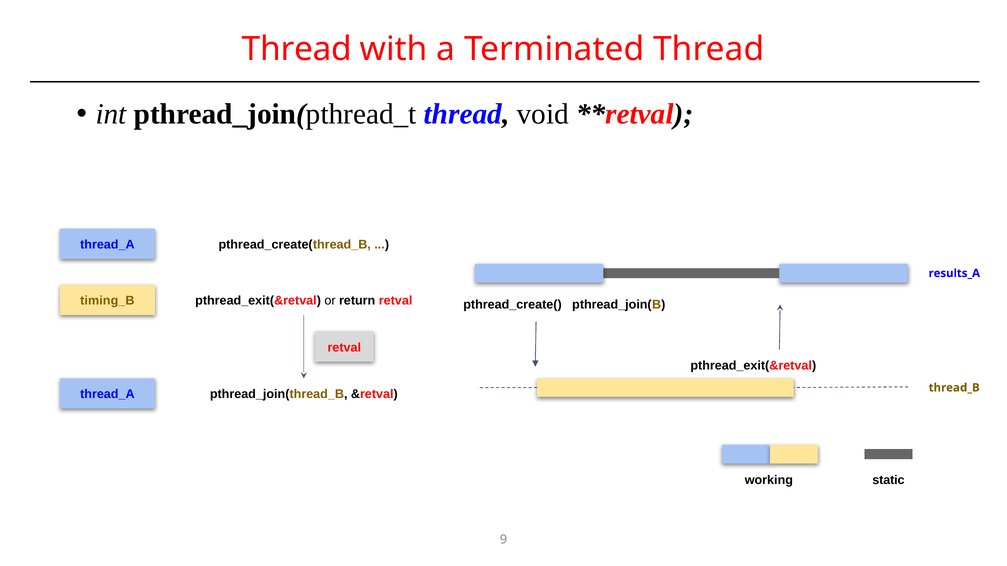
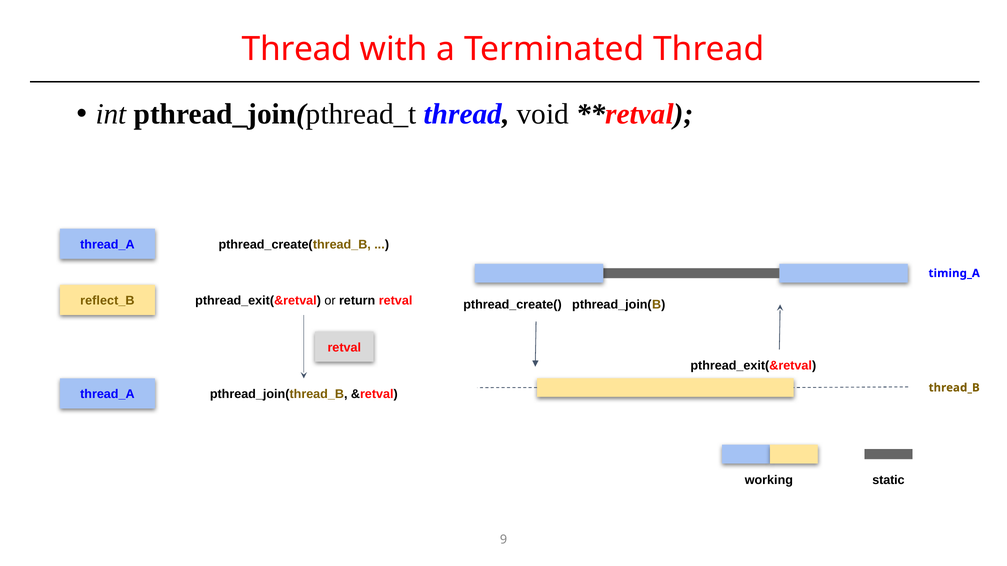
results_A: results_A -> timing_A
timing_B: timing_B -> reflect_B
